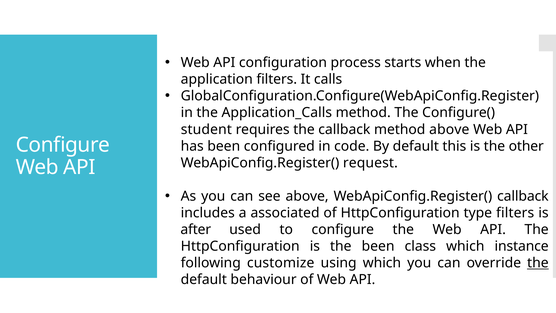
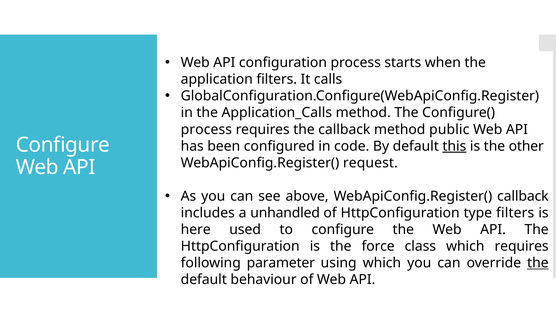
student at (206, 129): student -> process
method above: above -> public
this underline: none -> present
associated: associated -> unhandled
after: after -> here
the been: been -> force
which instance: instance -> requires
customize: customize -> parameter
